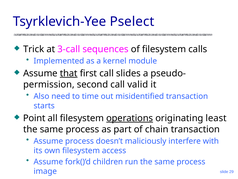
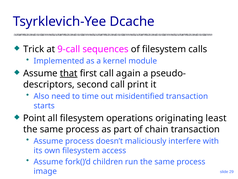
Pselect: Pselect -> Dcache
3-call: 3-call -> 9-call
slides: slides -> again
permission: permission -> descriptors
valid: valid -> print
operations underline: present -> none
